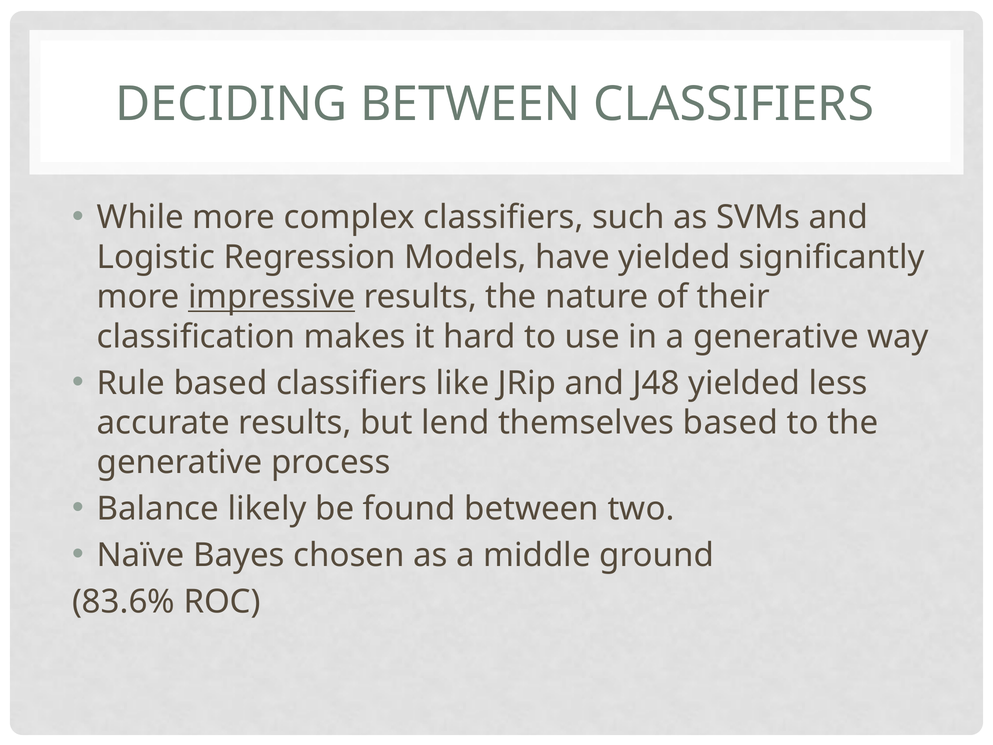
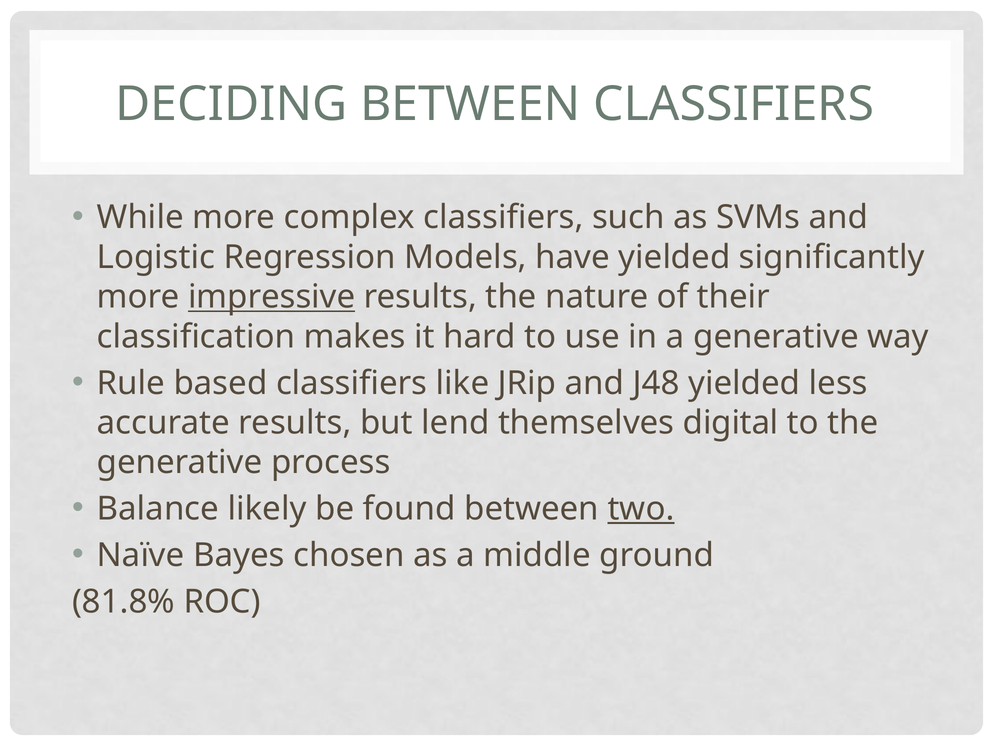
themselves based: based -> digital
two underline: none -> present
83.6%: 83.6% -> 81.8%
